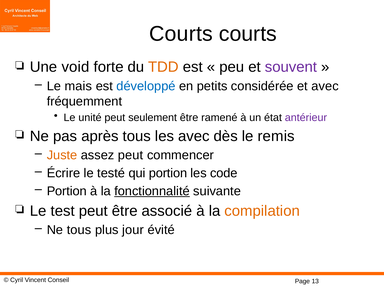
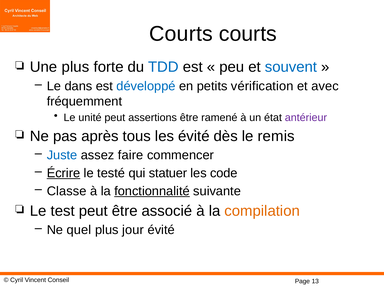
Une void: void -> plus
TDD colour: orange -> blue
souvent colour: purple -> blue
mais: mais -> dans
considérée: considérée -> vérification
seulement: seulement -> assertions
les avec: avec -> évité
Juste colour: orange -> blue
assez peut: peut -> faire
Écrire underline: none -> present
qui portion: portion -> statuer
Portion at (67, 191): Portion -> Classe
Ne tous: tous -> quel
